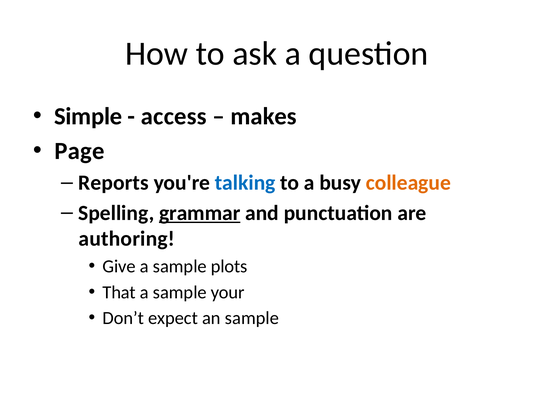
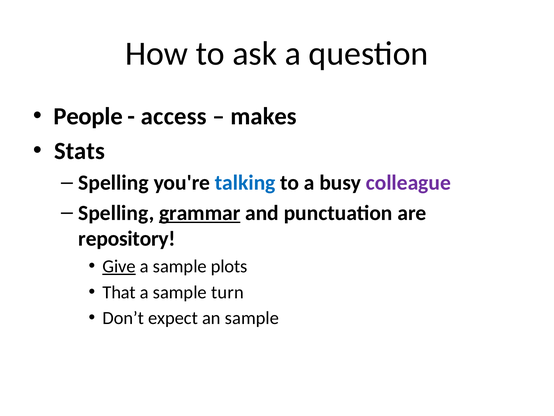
Simple: Simple -> People
Page: Page -> Stats
Reports at (114, 183): Reports -> Spelling
colleague colour: orange -> purple
authoring: authoring -> repository
Give underline: none -> present
your: your -> turn
